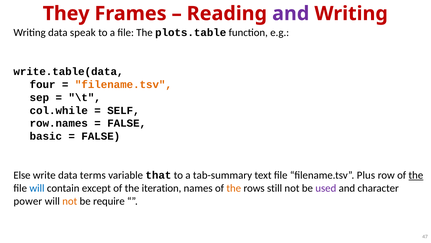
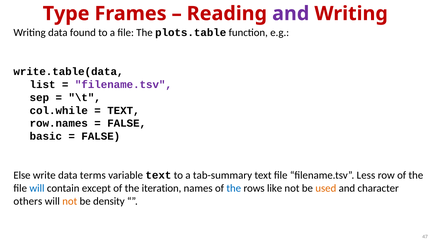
They: They -> Type
speak: speak -> found
four: four -> list
filename.tsv at (123, 84) colour: orange -> purple
SELF at (123, 110): SELF -> TEXT
variable that: that -> text
Plus: Plus -> Less
the at (416, 175) underline: present -> none
the at (234, 188) colour: orange -> blue
still: still -> like
used colour: purple -> orange
power: power -> others
require: require -> density
